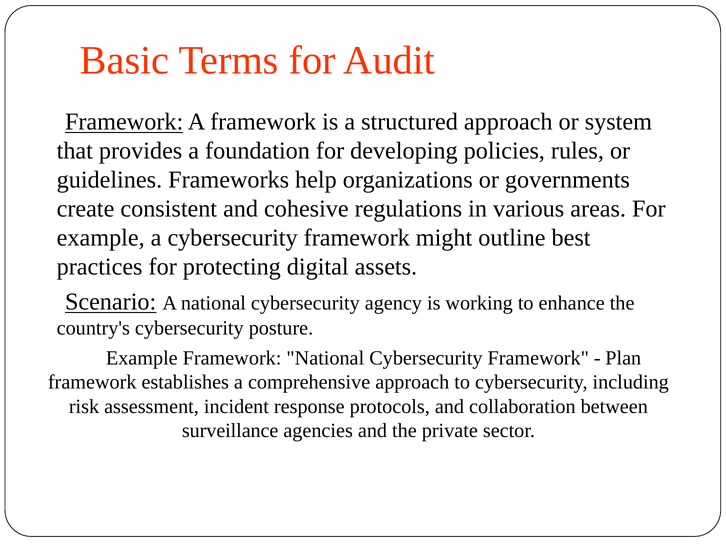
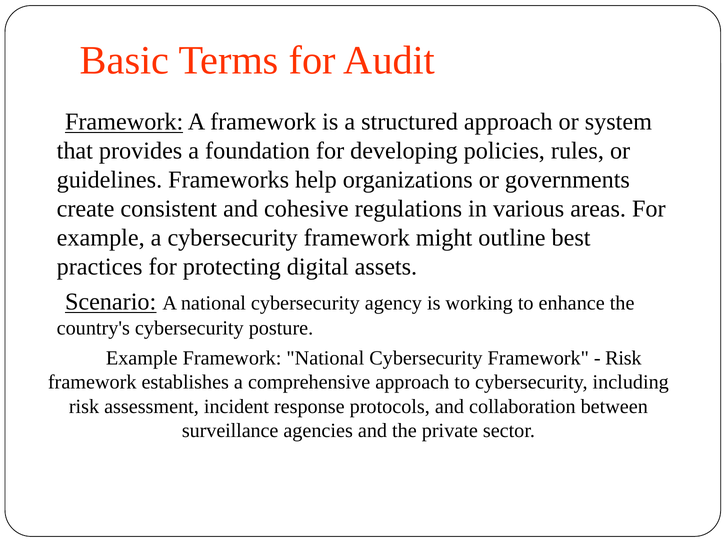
Plan at (623, 358): Plan -> Risk
